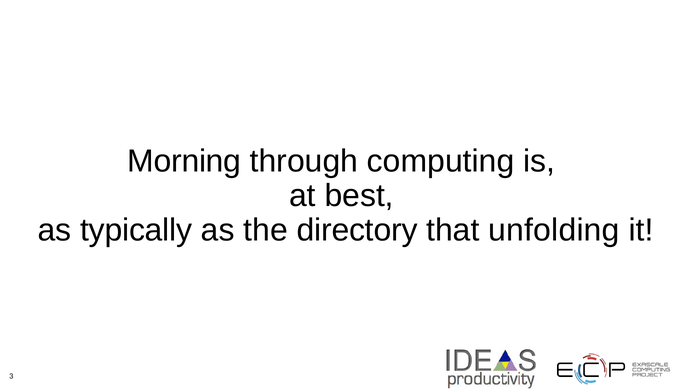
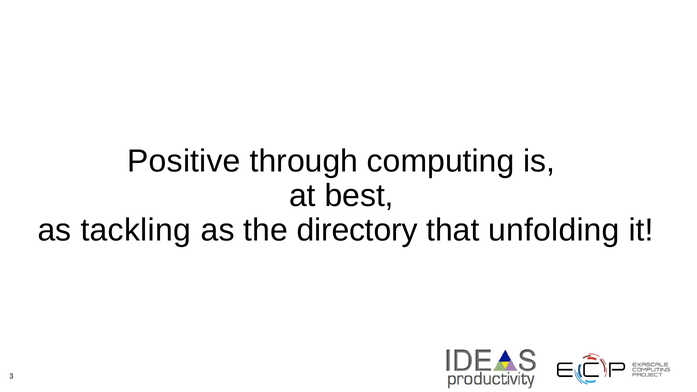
Morning: Morning -> Positive
typically: typically -> tackling
